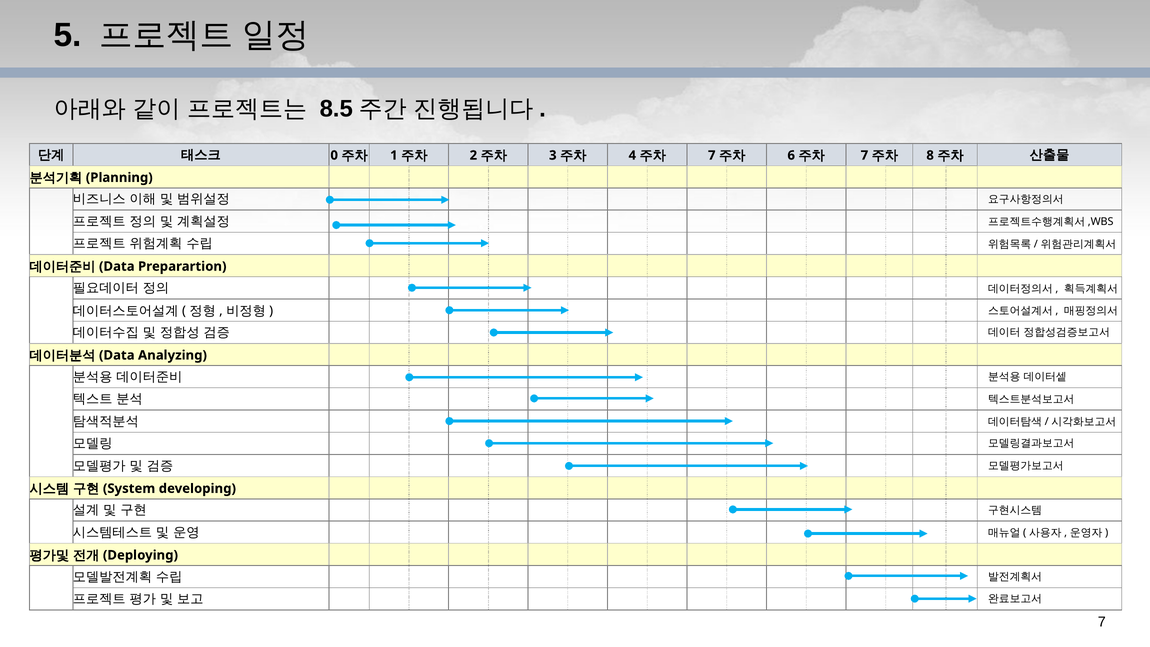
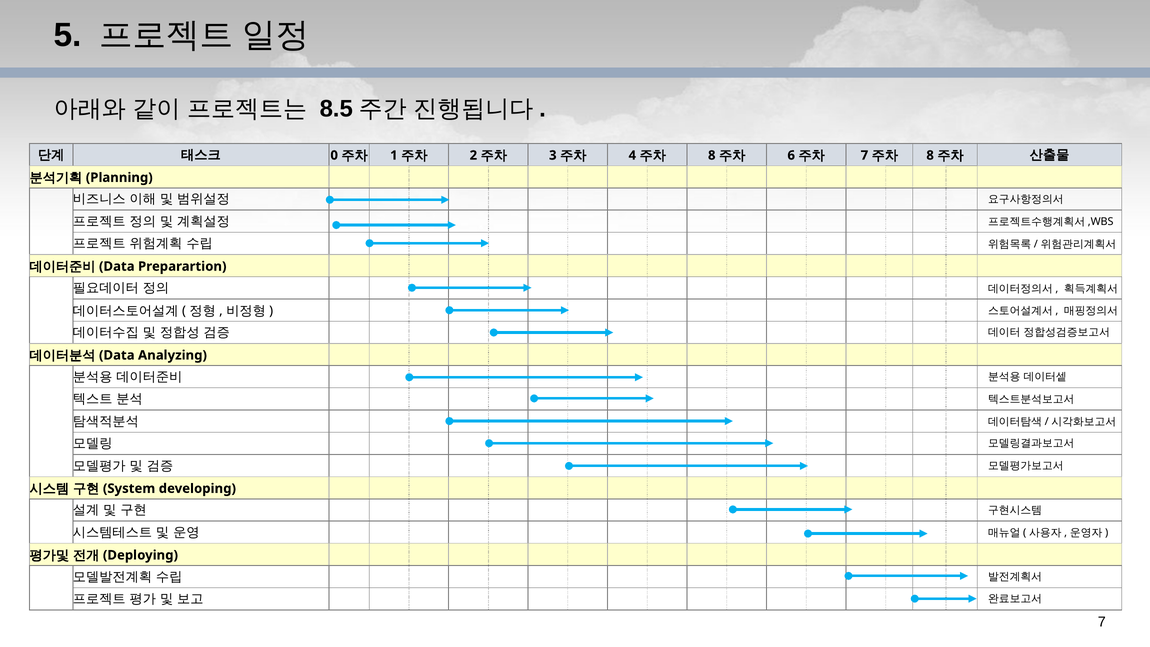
7 at (712, 155): 7 -> 8
